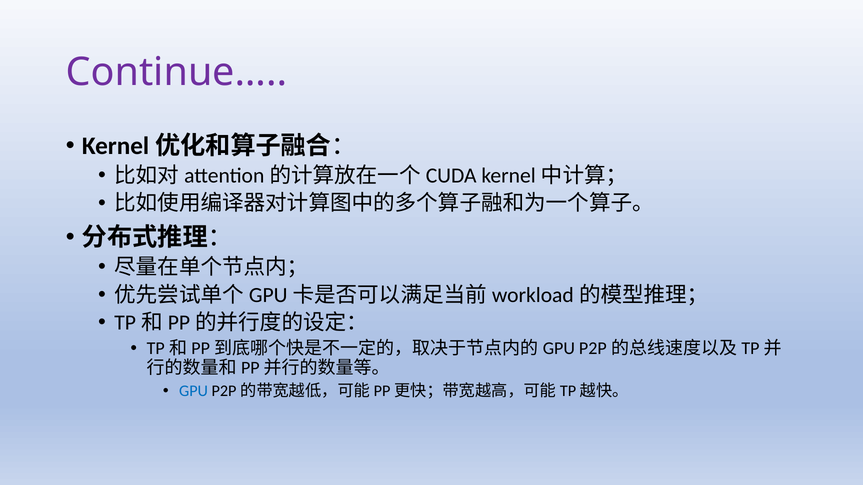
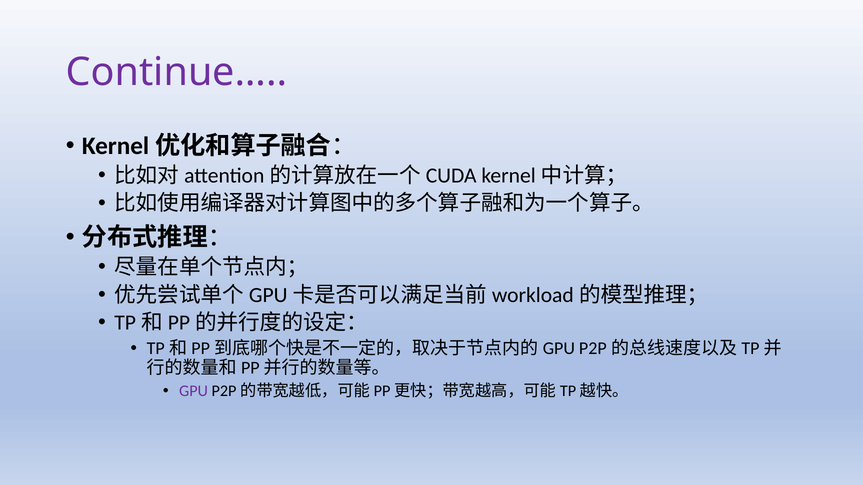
GPU colour: blue -> purple
